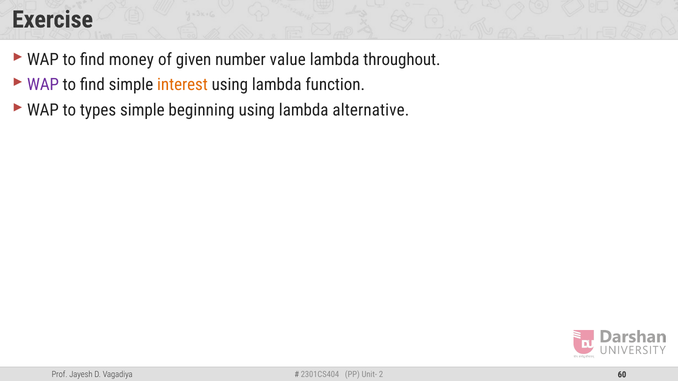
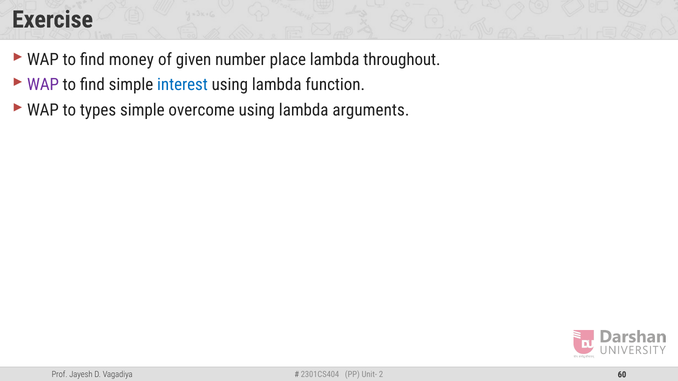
value: value -> place
interest colour: orange -> blue
beginning: beginning -> overcome
alternative: alternative -> arguments
